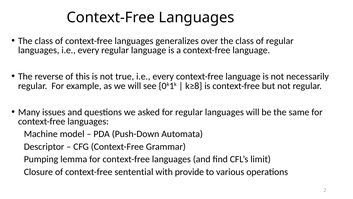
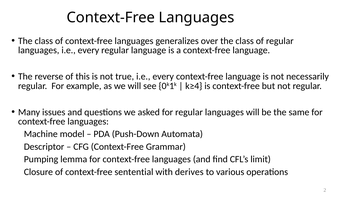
k≥8: k≥8 -> k≥4
provide: provide -> derives
